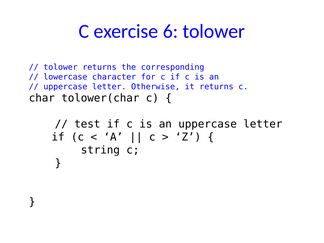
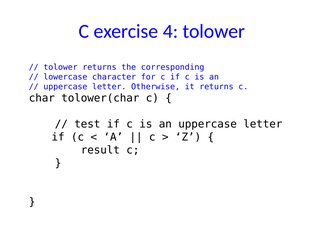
6: 6 -> 4
string: string -> result
